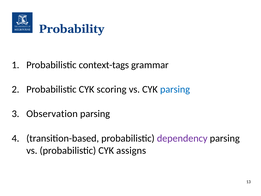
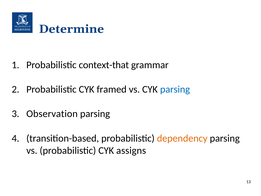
Probability: Probability -> Determine
context-tags: context-tags -> context-that
scoring: scoring -> framed
dependency colour: purple -> orange
